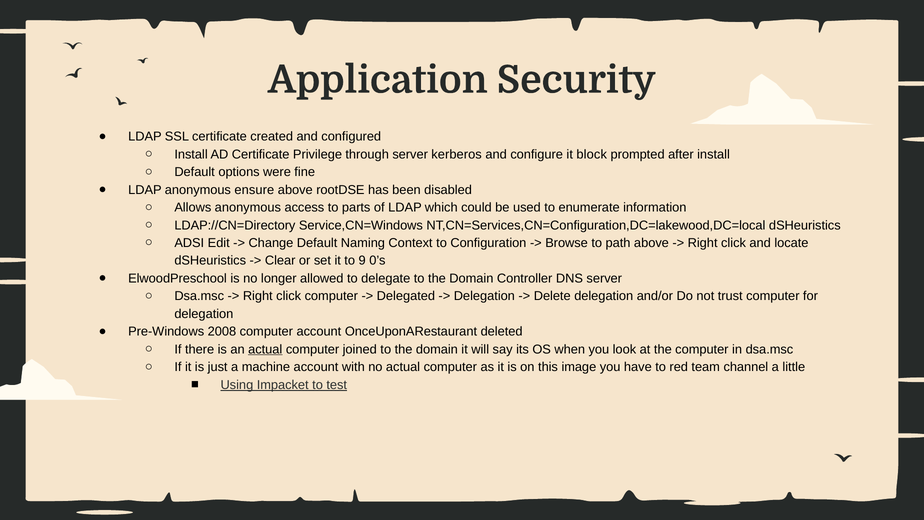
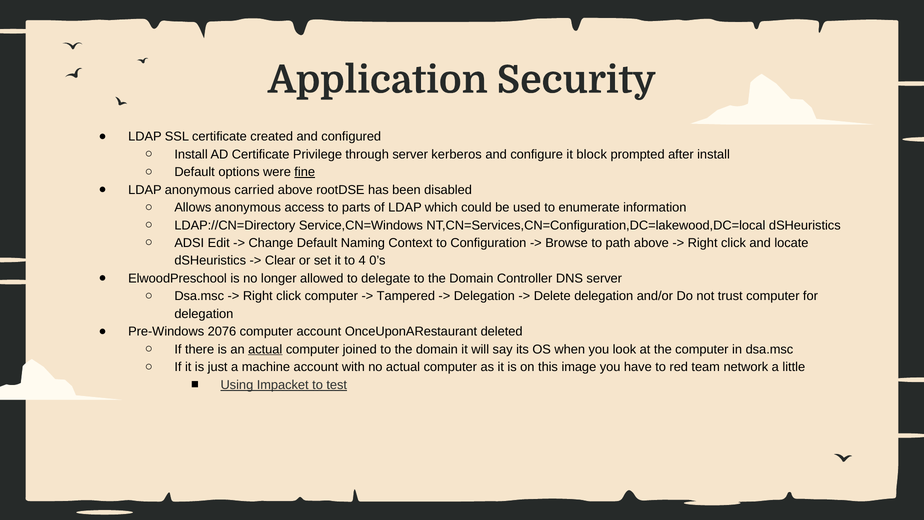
fine underline: none -> present
ensure: ensure -> carried
9: 9 -> 4
Delegated: Delegated -> Tampered
2008: 2008 -> 2076
channel: channel -> network
